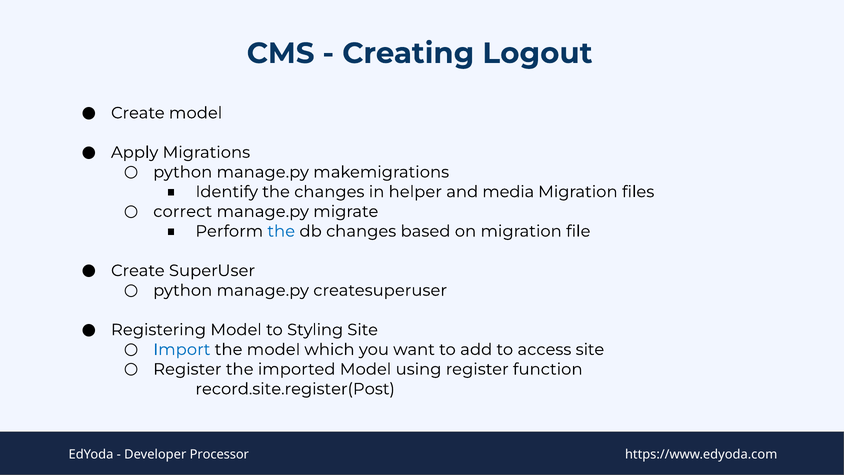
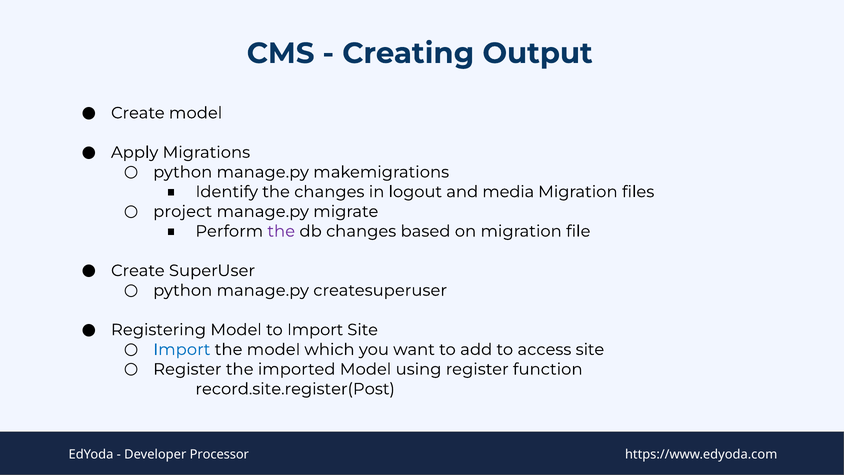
Logout: Logout -> Output
helper: helper -> logout
correct: correct -> project
the at (281, 231) colour: blue -> purple
to Styling: Styling -> Import
